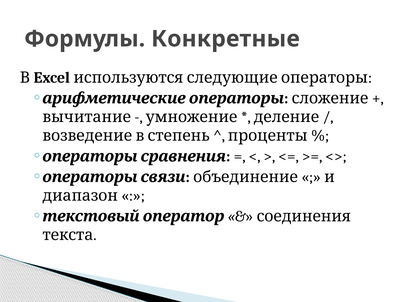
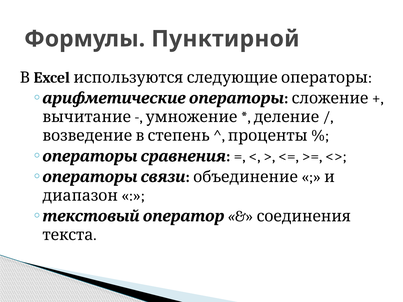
Конкретные: Конкретные -> Пунктирной
